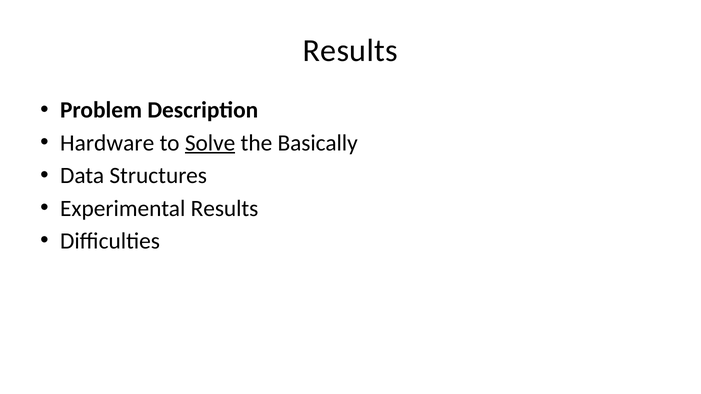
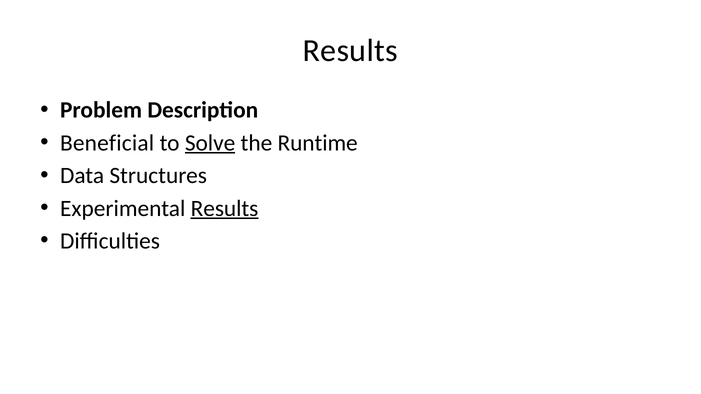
Hardware: Hardware -> Beneficial
Basically: Basically -> Runtime
Results at (225, 208) underline: none -> present
